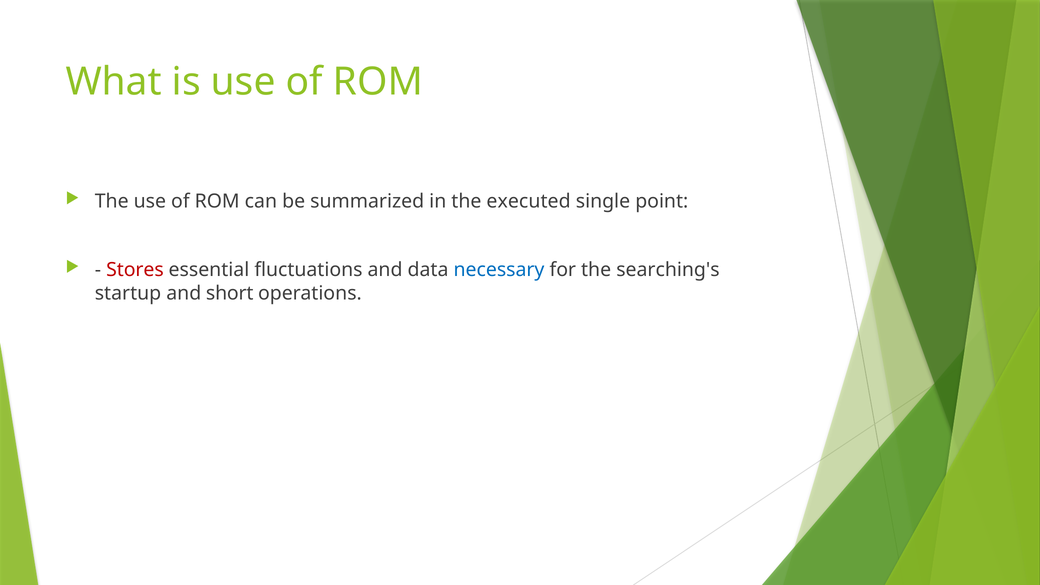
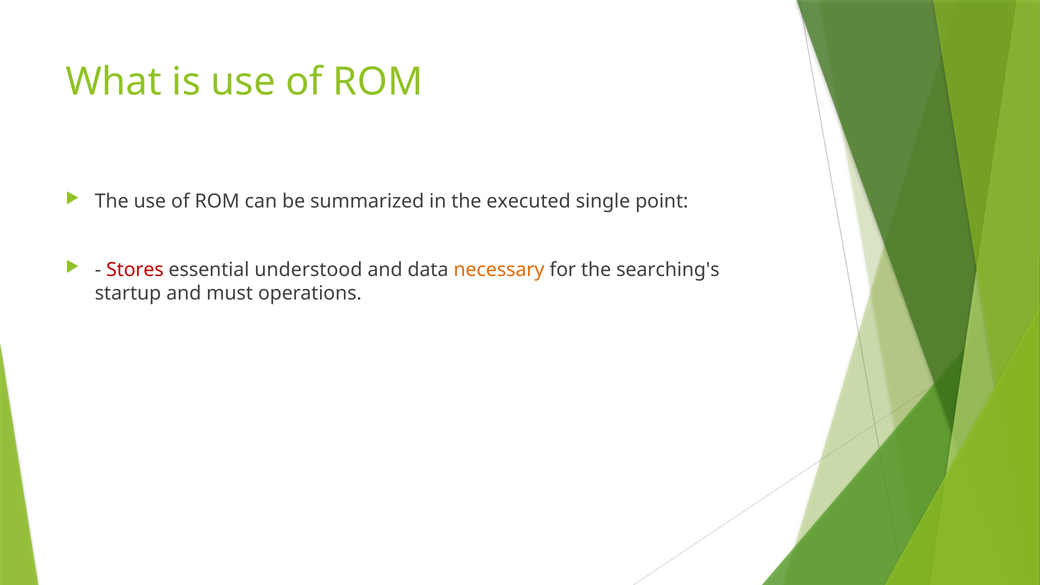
fluctuations: fluctuations -> understood
necessary colour: blue -> orange
short: short -> must
